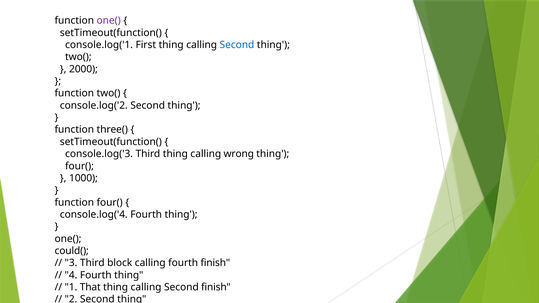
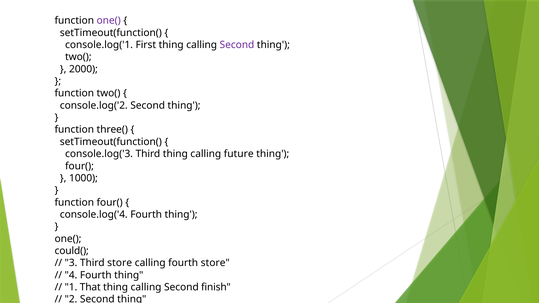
Second at (237, 45) colour: blue -> purple
wrong: wrong -> future
Third block: block -> store
fourth finish: finish -> store
